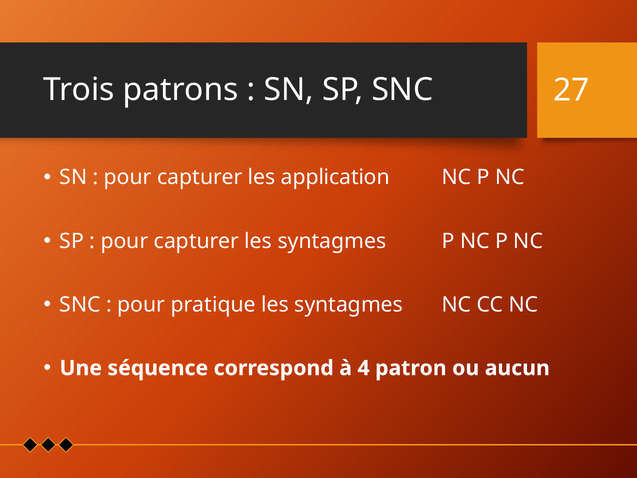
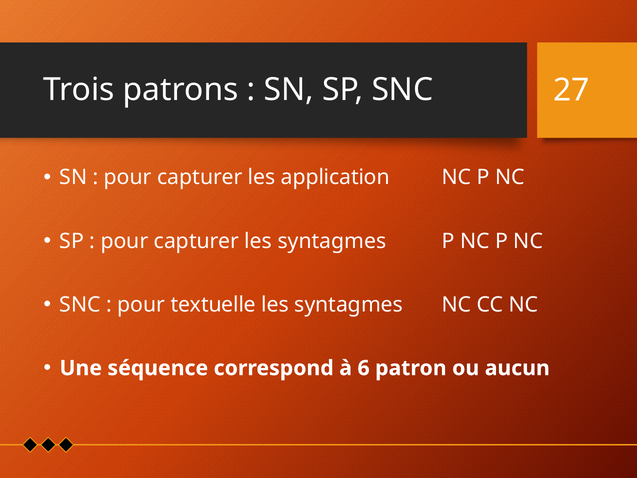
pratique: pratique -> textuelle
4: 4 -> 6
